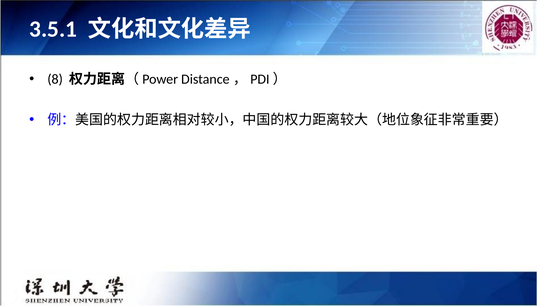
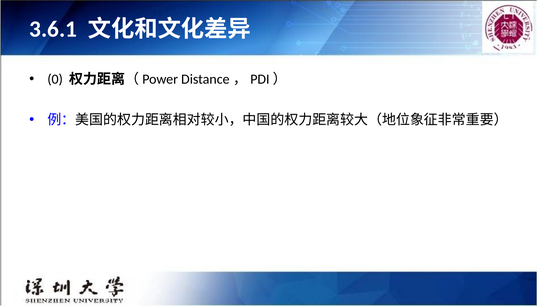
3.5.1: 3.5.1 -> 3.6.1
8: 8 -> 0
